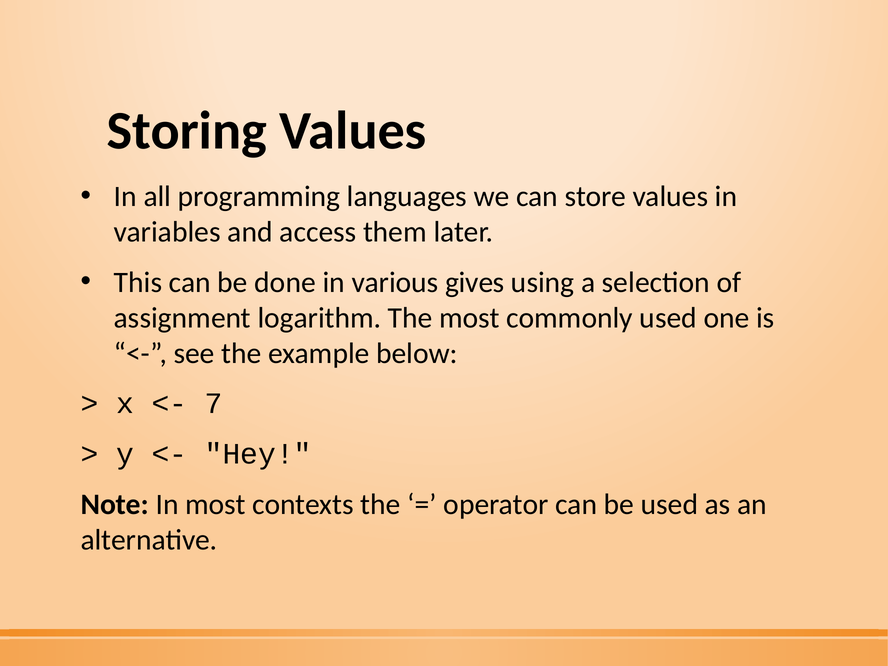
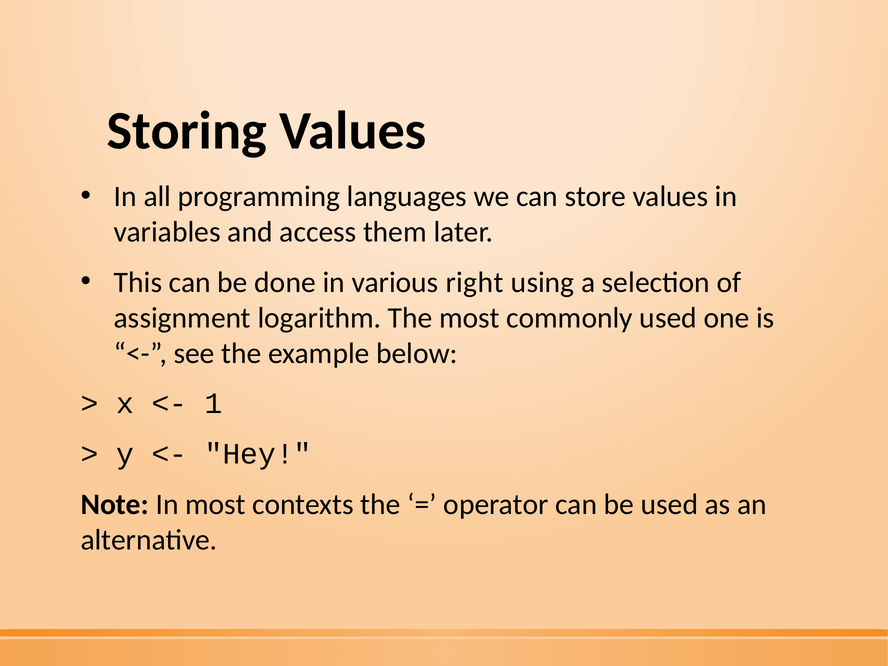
gives: gives -> right
7: 7 -> 1
